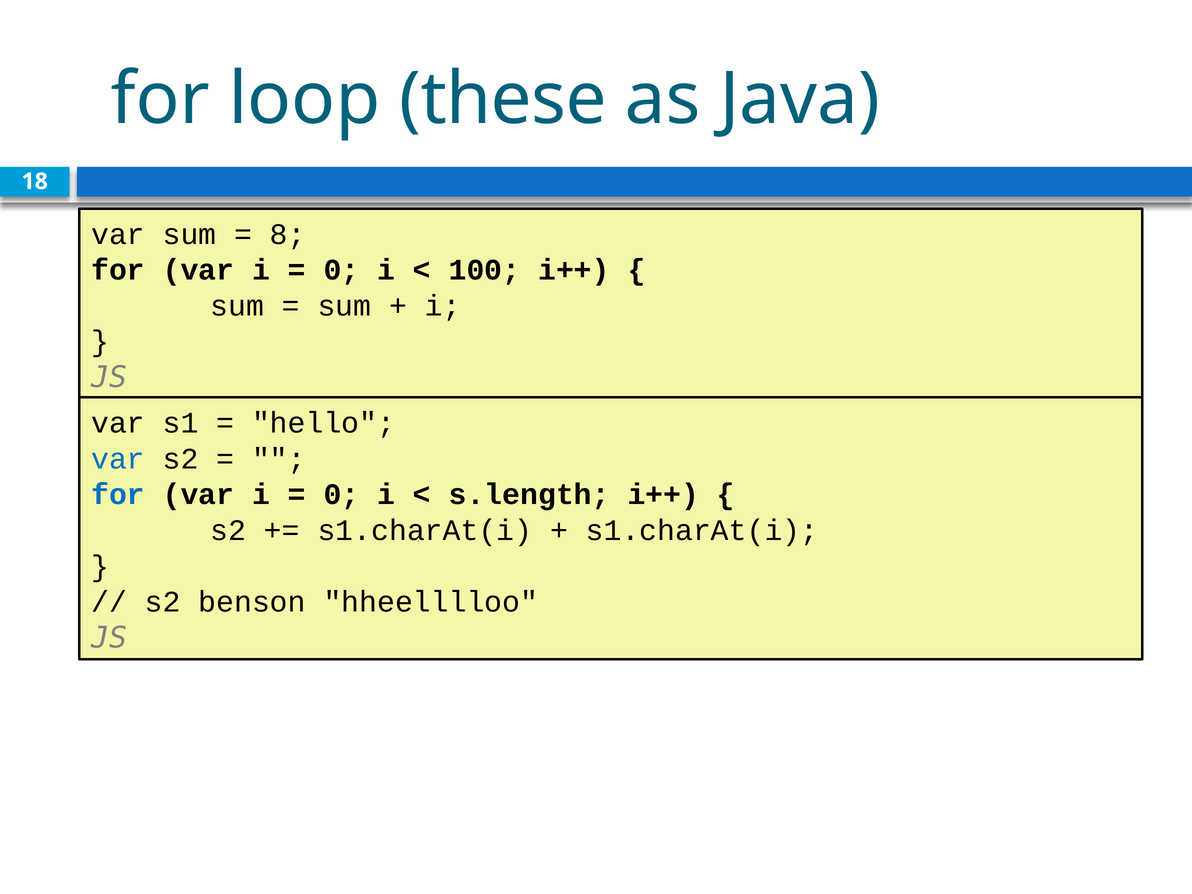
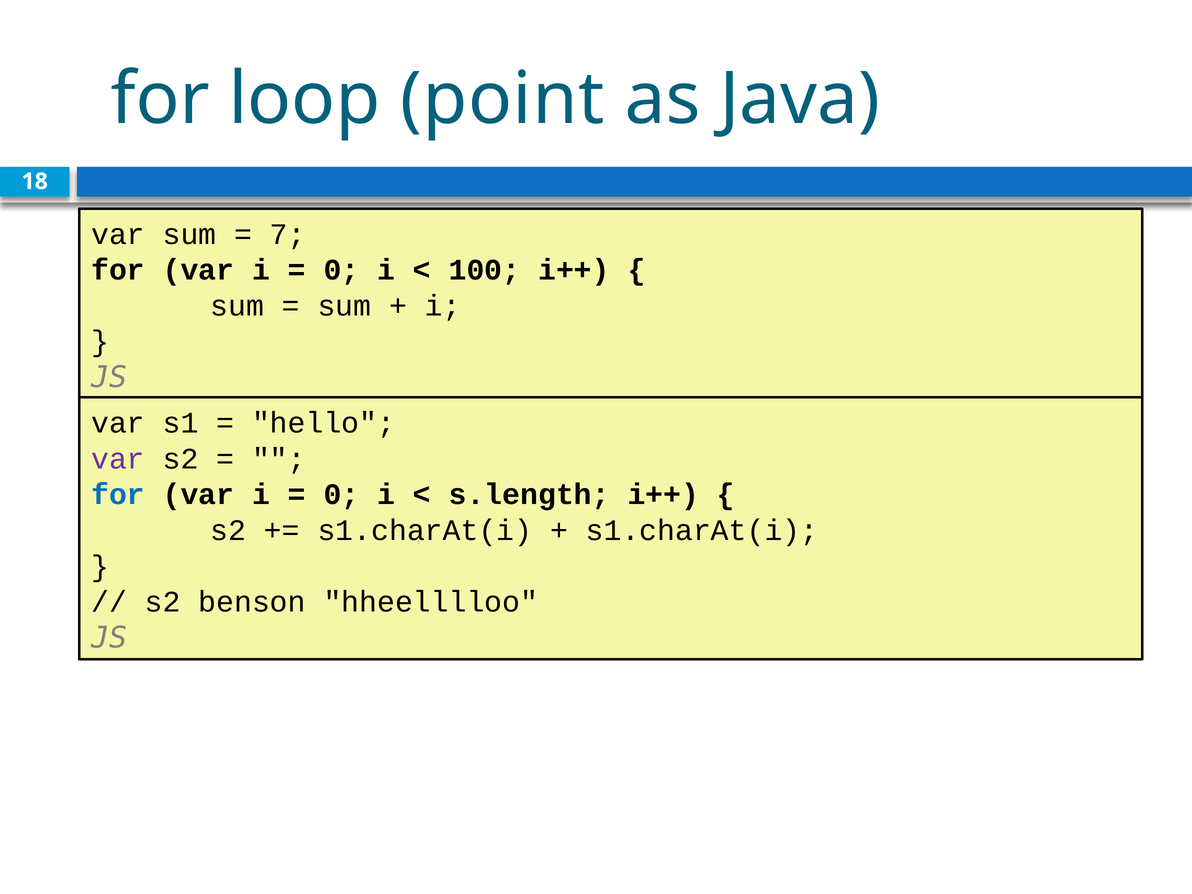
these: these -> point
8: 8 -> 7
var at (118, 459) colour: blue -> purple
